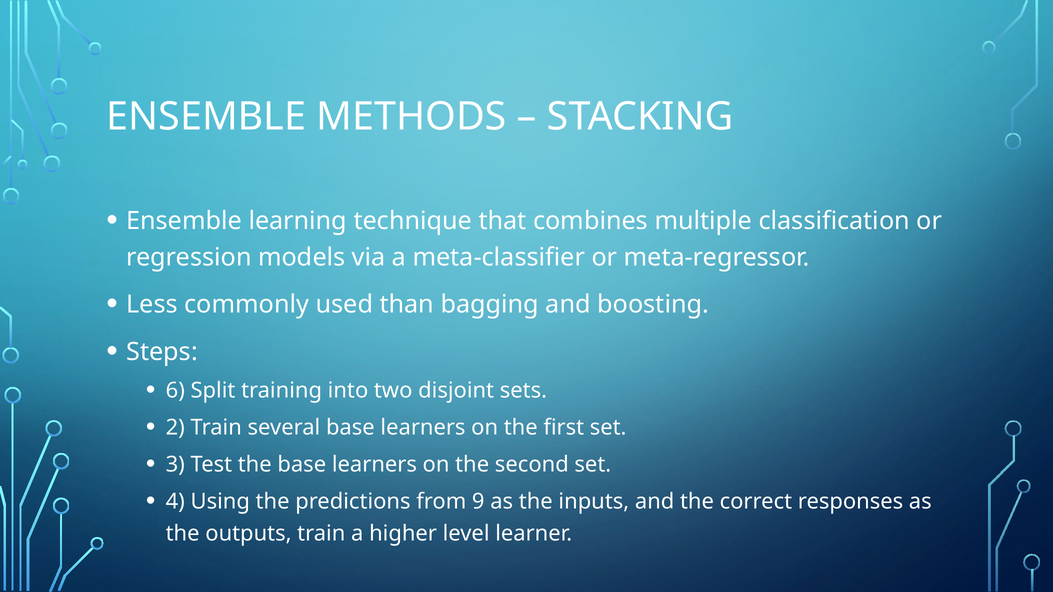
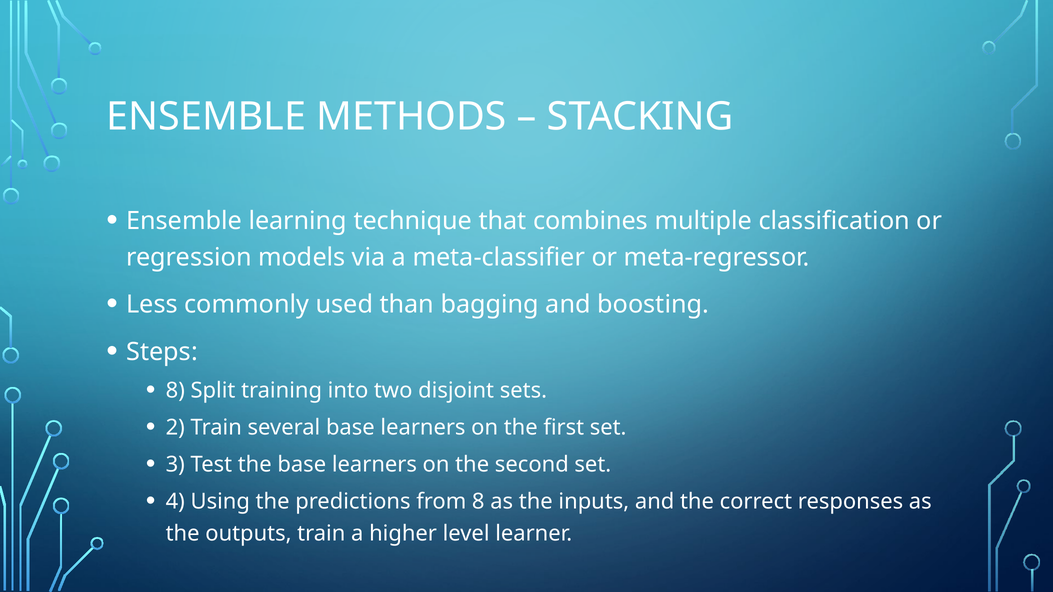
6 at (175, 391): 6 -> 8
from 9: 9 -> 8
